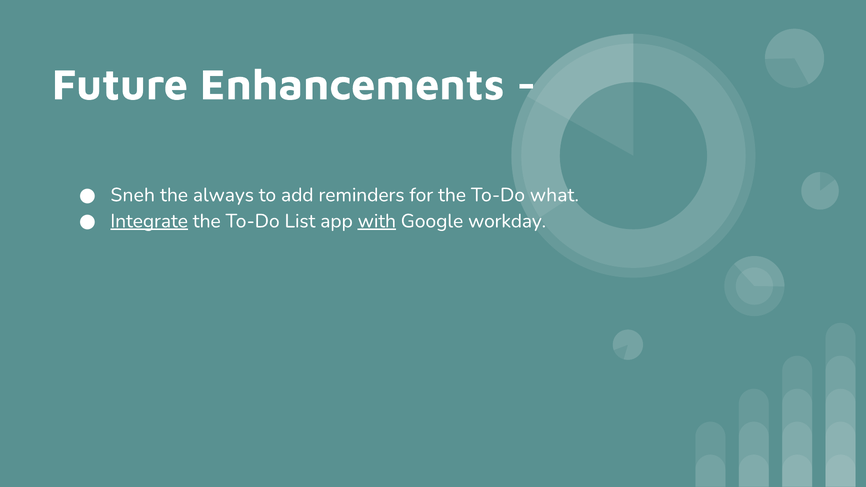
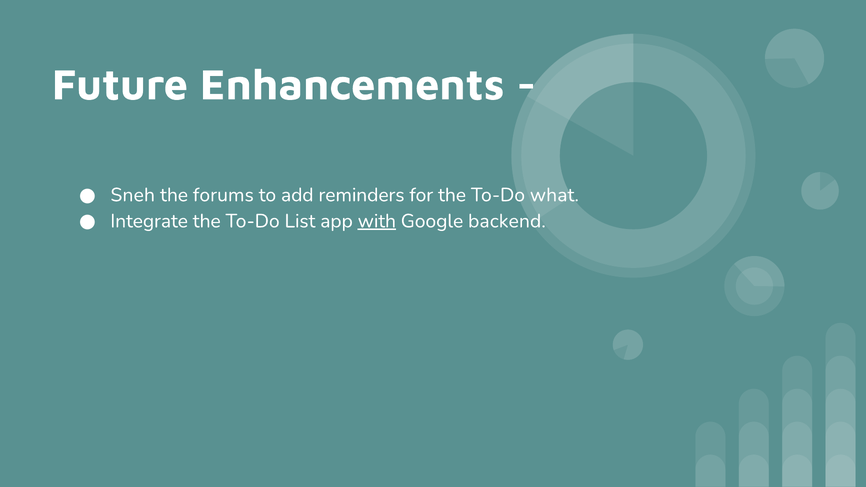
always: always -> forums
Integrate underline: present -> none
workday: workday -> backend
